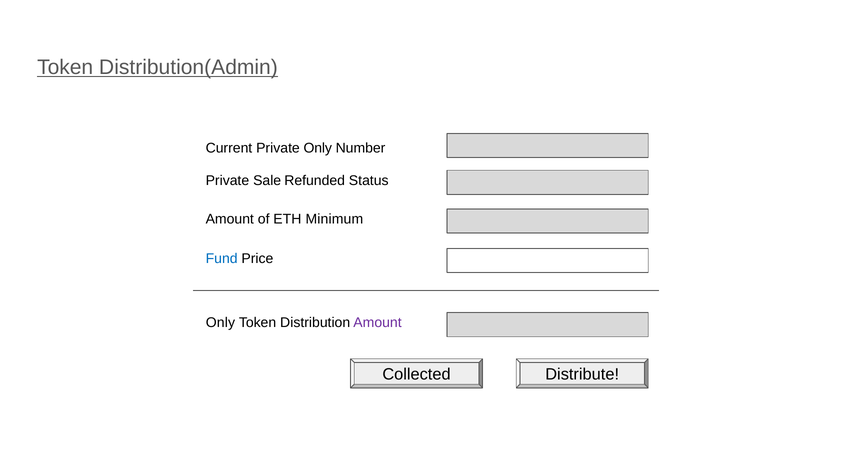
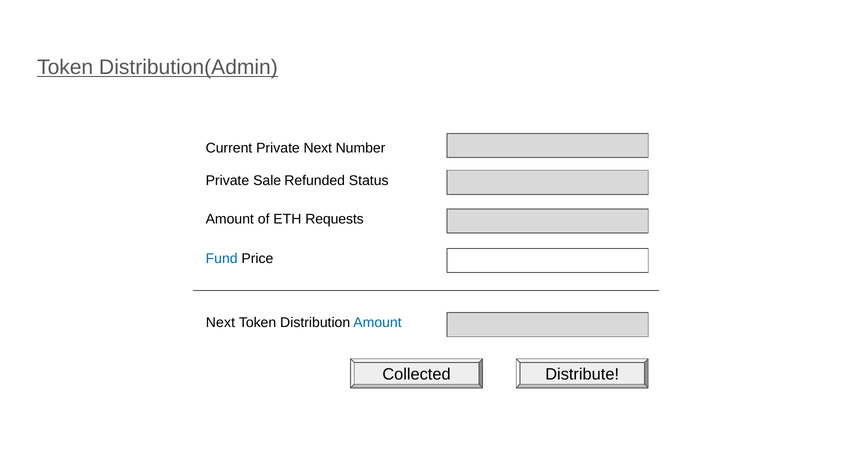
Private Only: Only -> Next
Minimum: Minimum -> Requests
Only at (220, 323): Only -> Next
Amount at (378, 323) colour: purple -> blue
